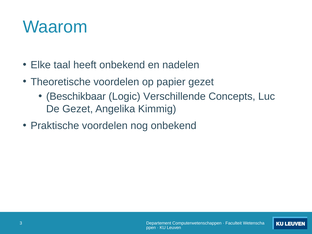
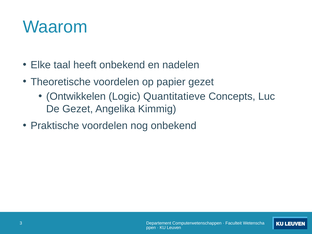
Beschikbaar: Beschikbaar -> Ontwikkelen
Verschillende: Verschillende -> Quantitatieve
